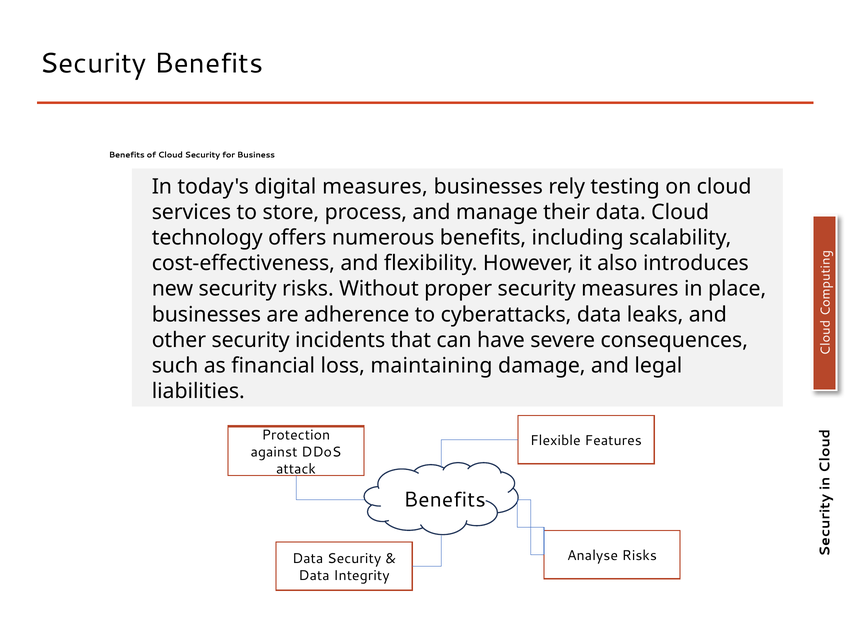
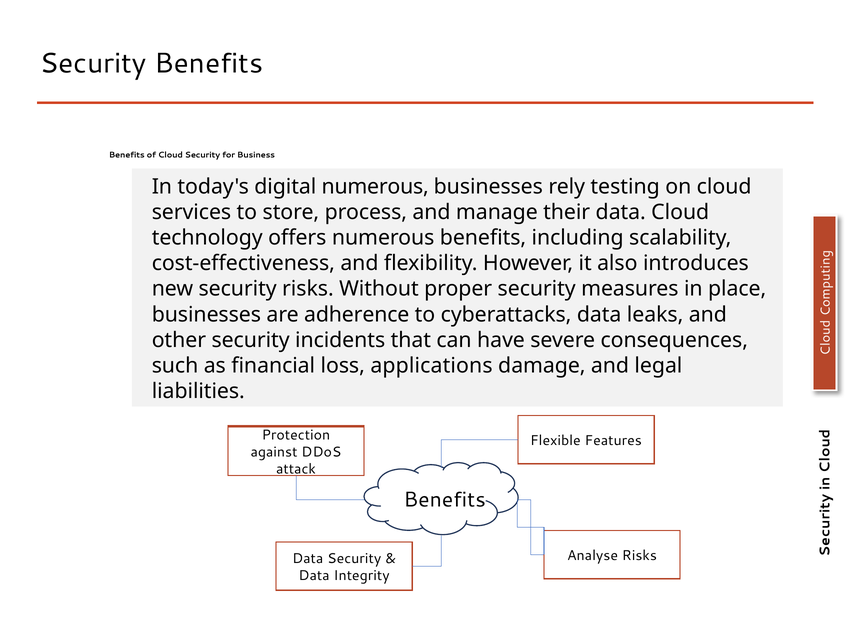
digital measures: measures -> numerous
maintaining: maintaining -> applications
